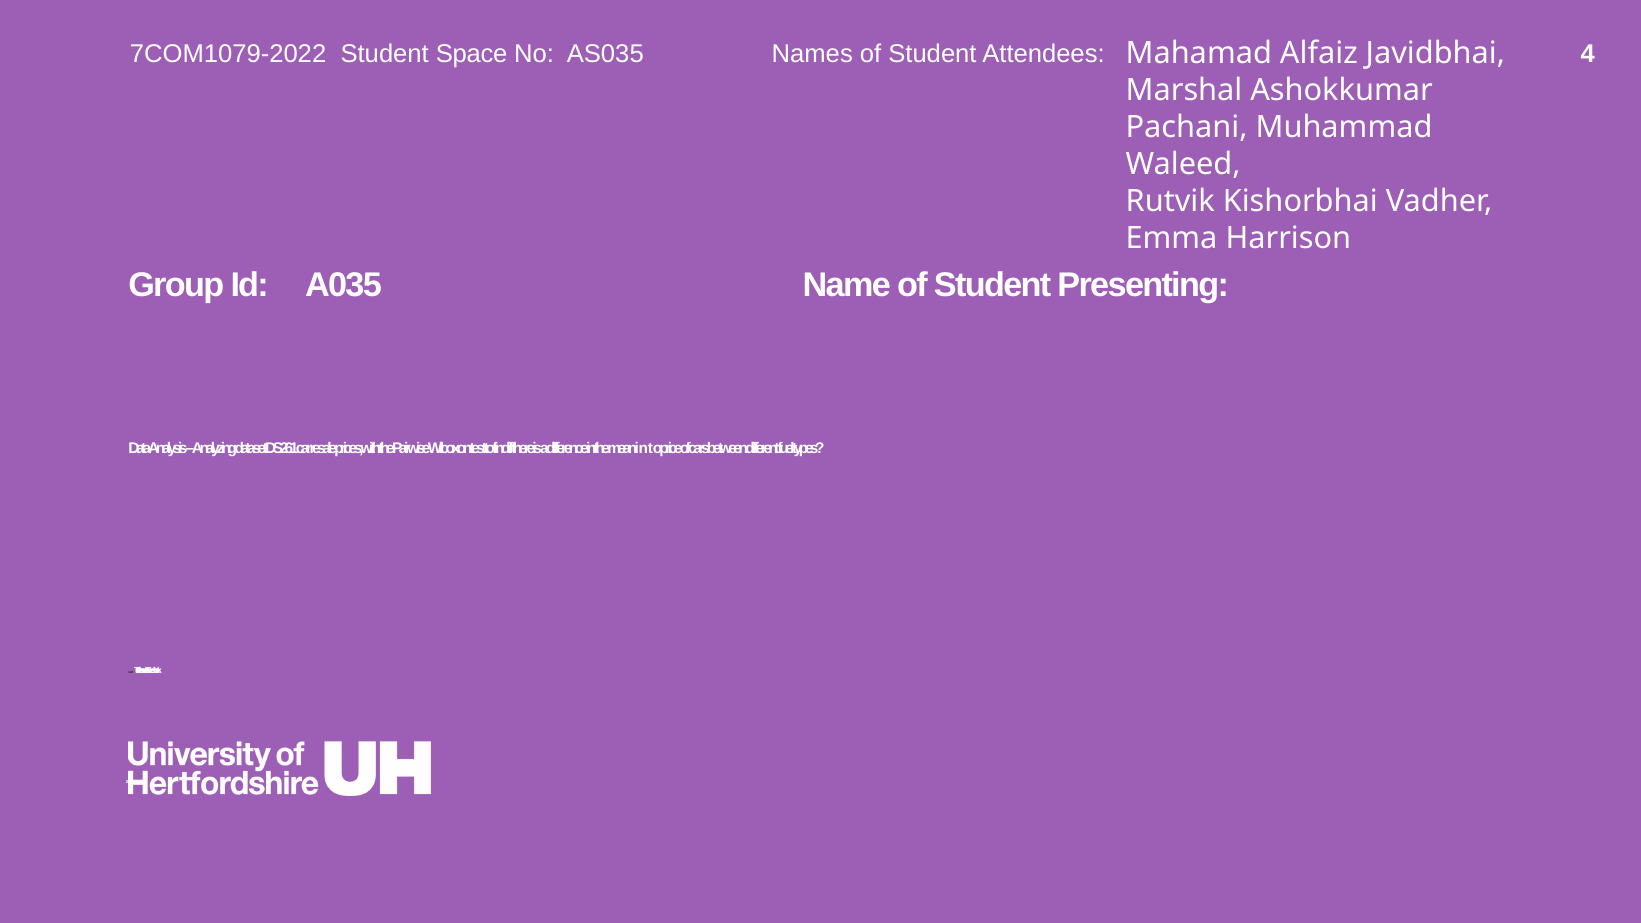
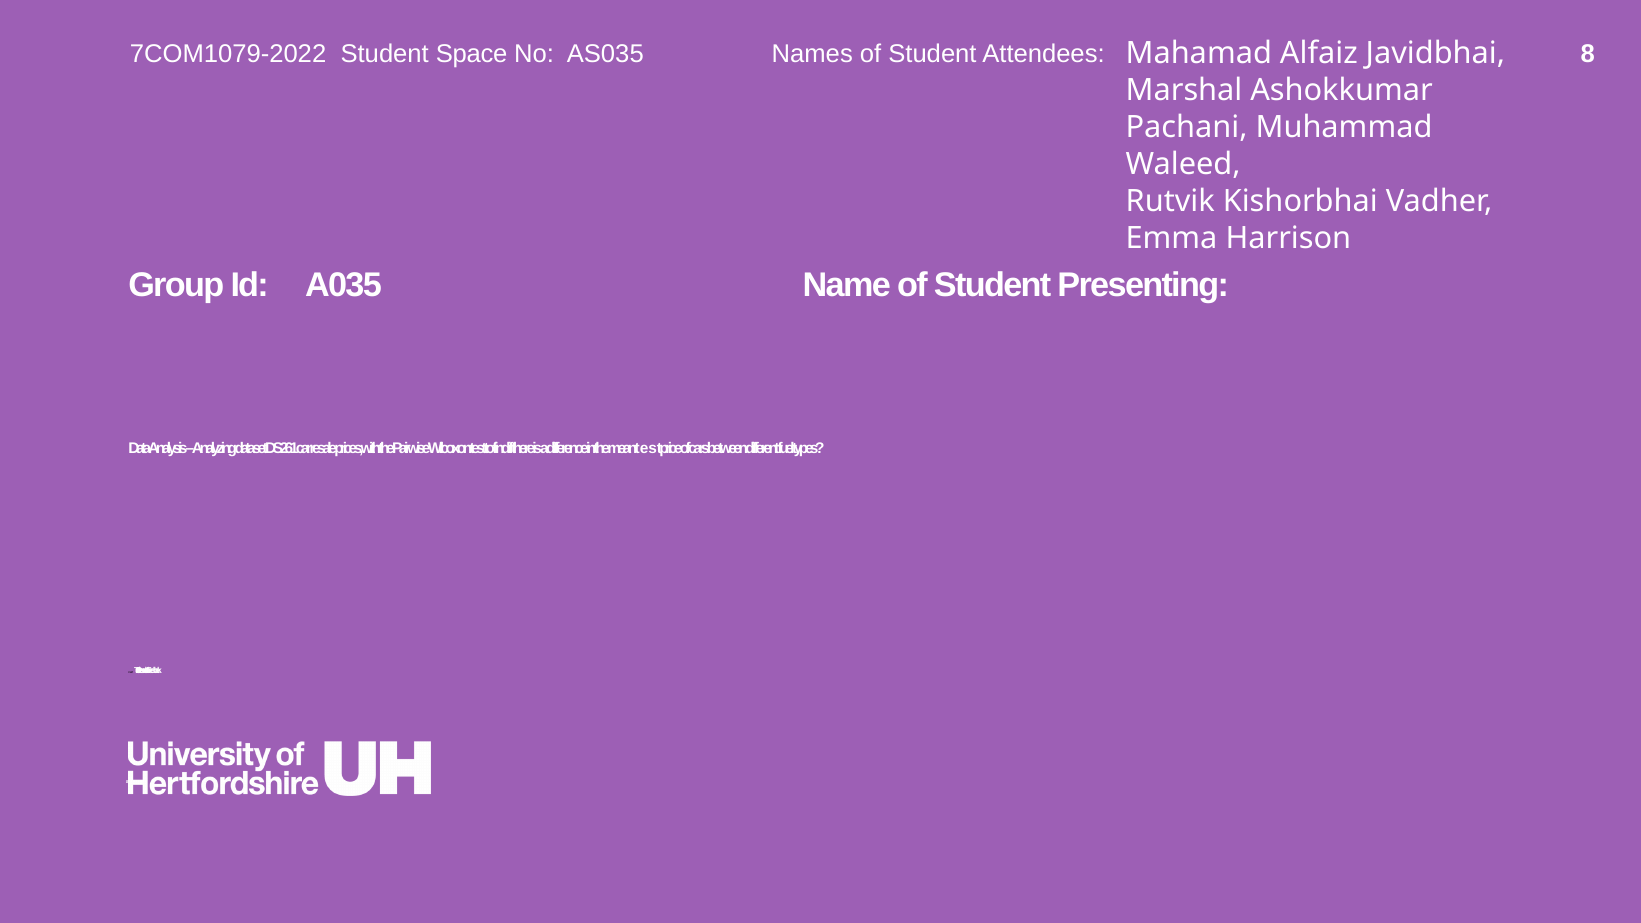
4: 4 -> 8
into at (648, 448): into -> test
